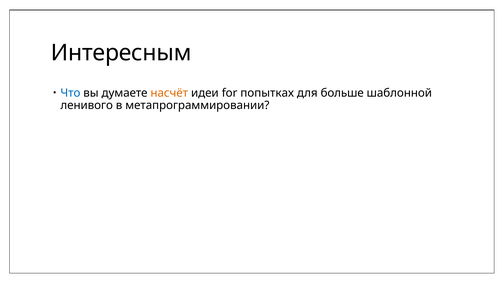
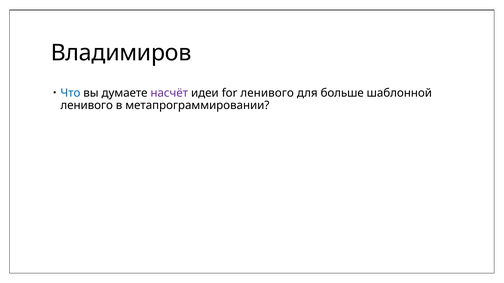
Интересным: Интересным -> Владимиров
насчёт colour: orange -> purple
for попытках: попытках -> ленивого
